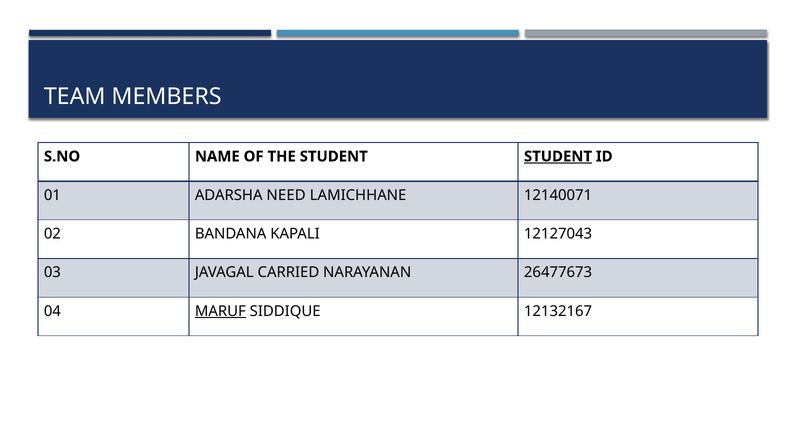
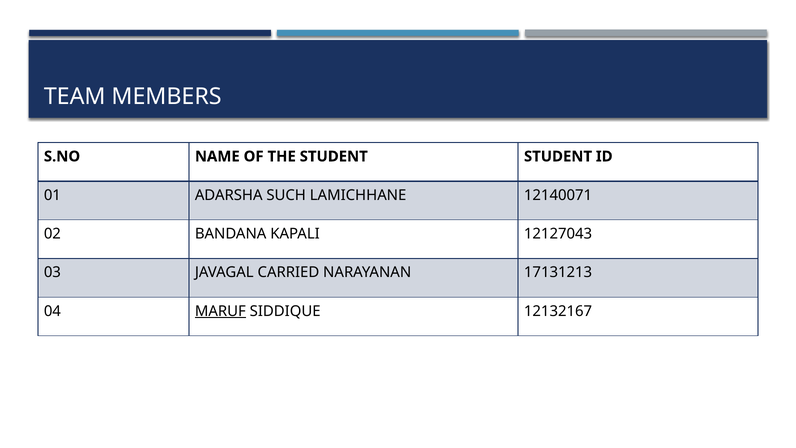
STUDENT at (558, 156) underline: present -> none
NEED: NEED -> SUCH
26477673: 26477673 -> 17131213
